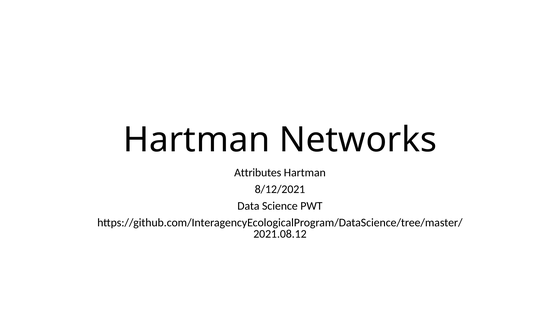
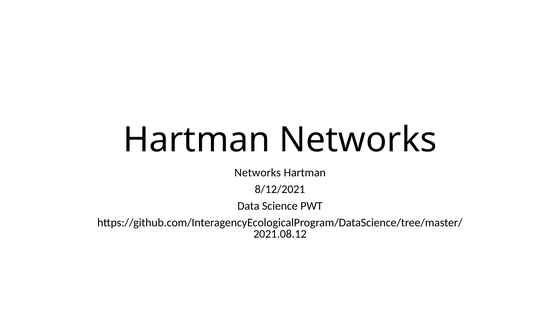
Attributes at (258, 173): Attributes -> Networks
